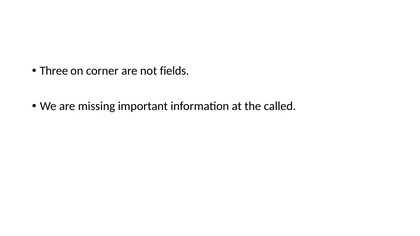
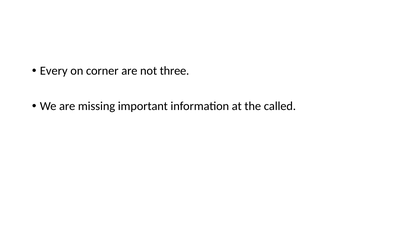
Three: Three -> Every
fields: fields -> three
